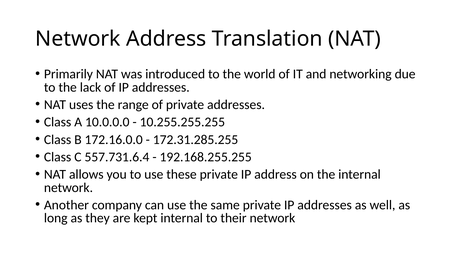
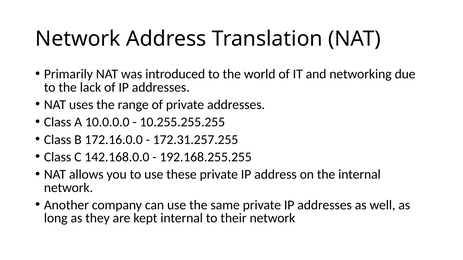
172.31.285.255: 172.31.285.255 -> 172.31.257.255
557.731.6.4: 557.731.6.4 -> 142.168.0.0
